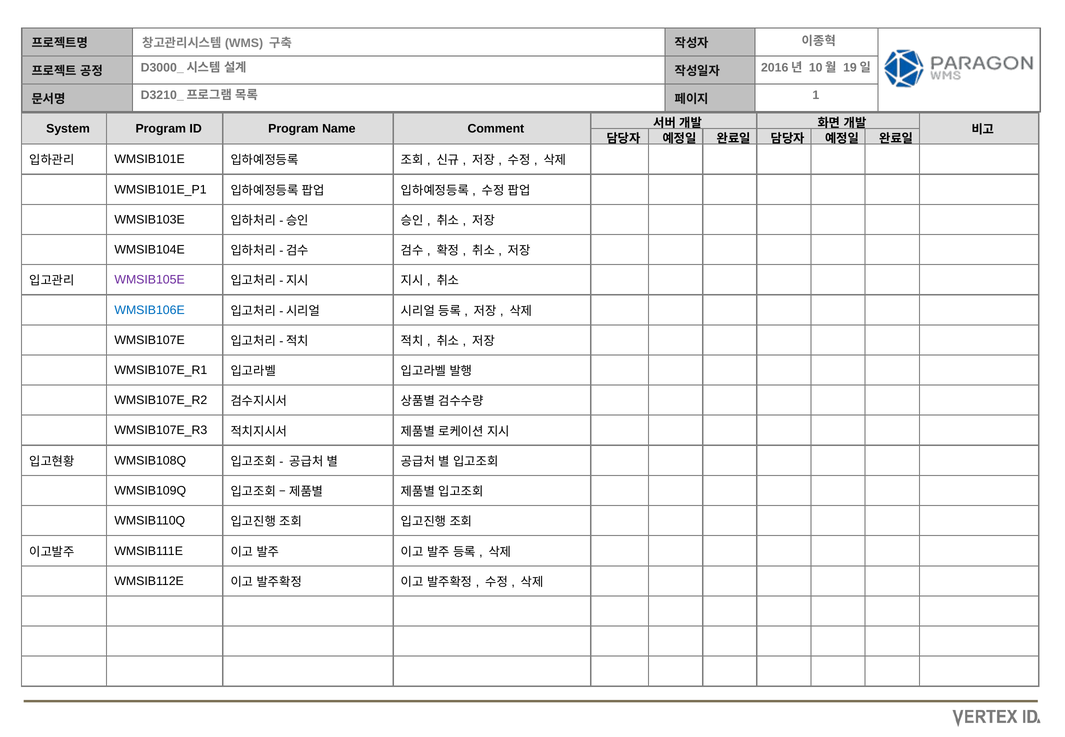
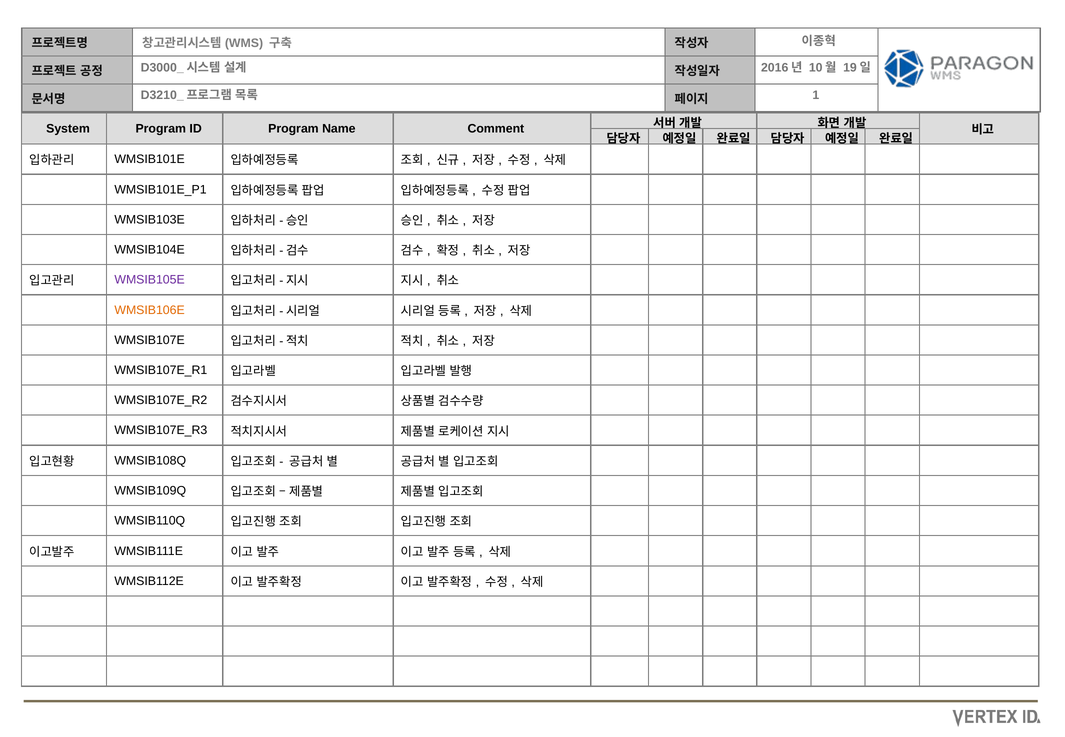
WMSIB106E colour: blue -> orange
